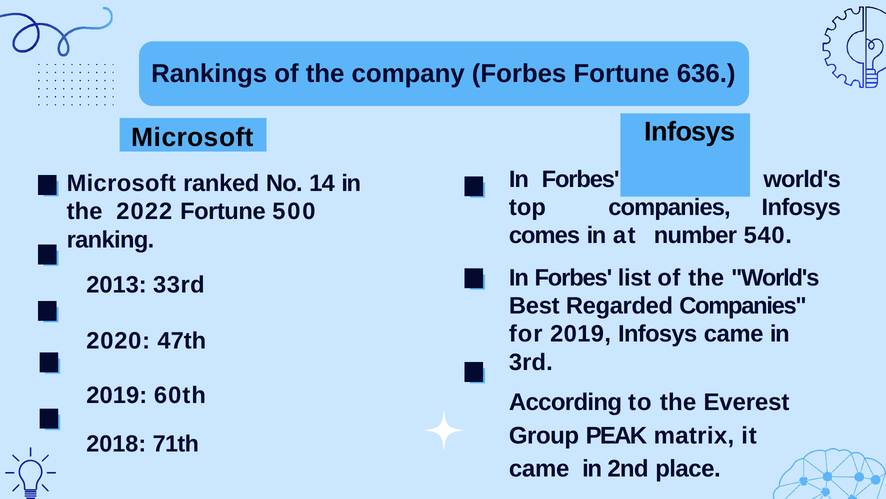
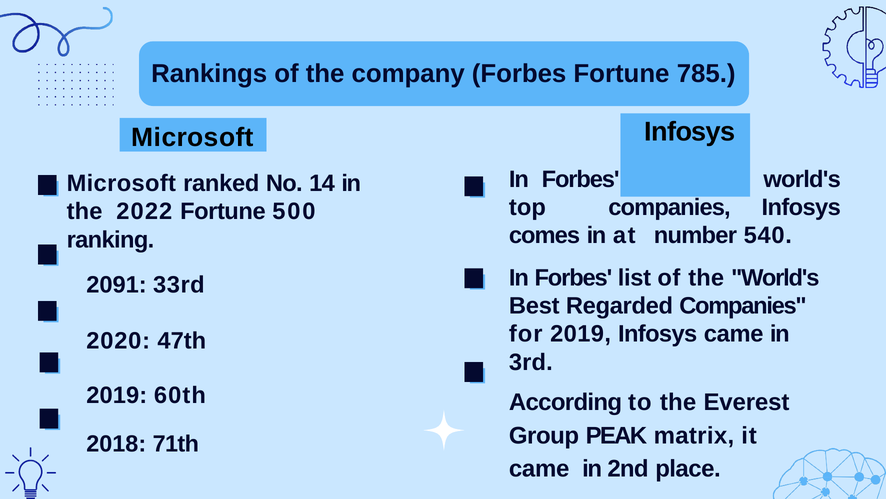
636: 636 -> 785
2013: 2013 -> 2091
